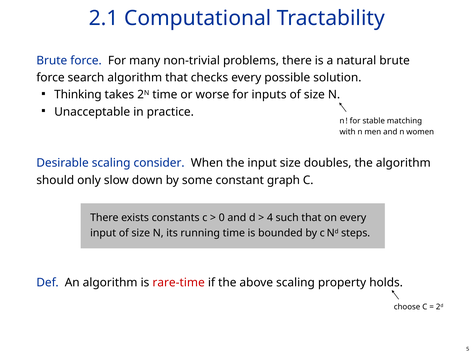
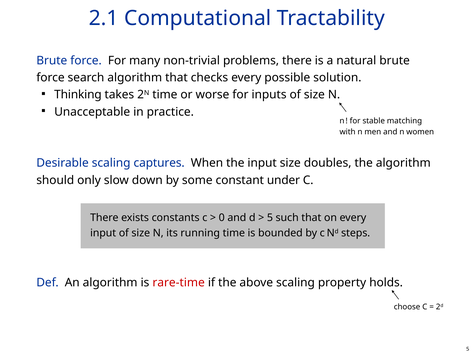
consider: consider -> captures
graph: graph -> under
4 at (270, 218): 4 -> 5
